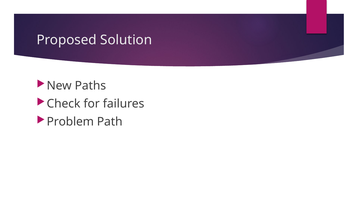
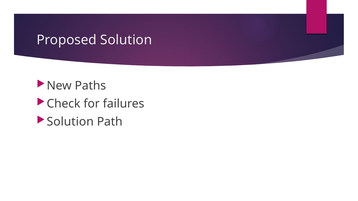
Problem at (70, 122): Problem -> Solution
